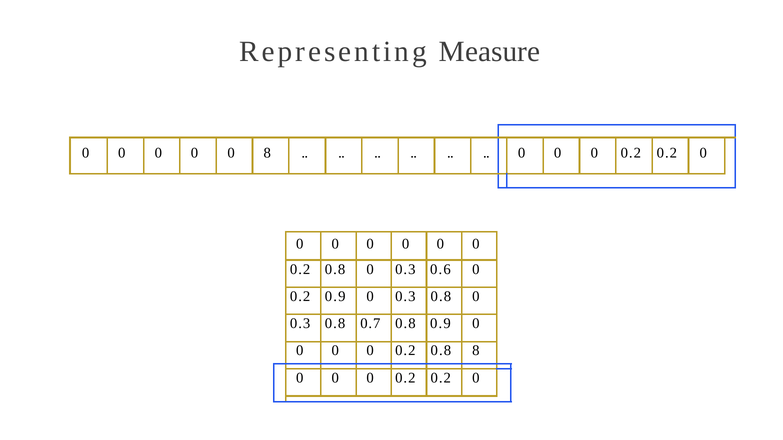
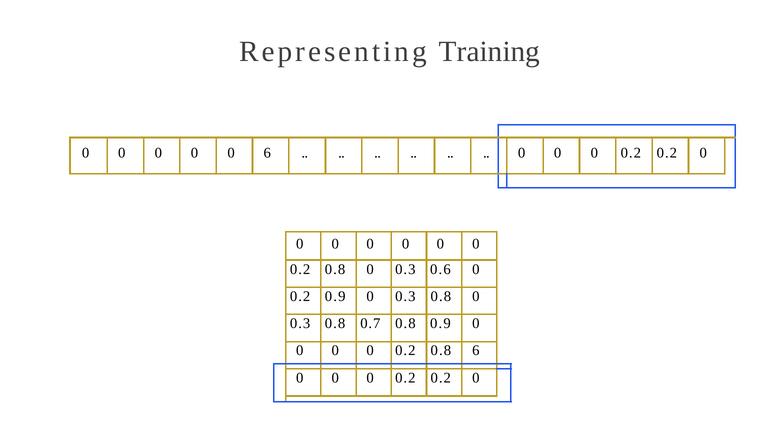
Measure: Measure -> Training
0 8: 8 -> 6
0.8 8: 8 -> 6
